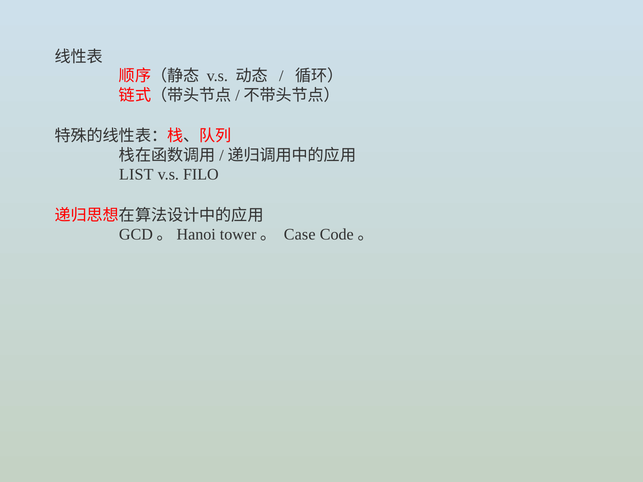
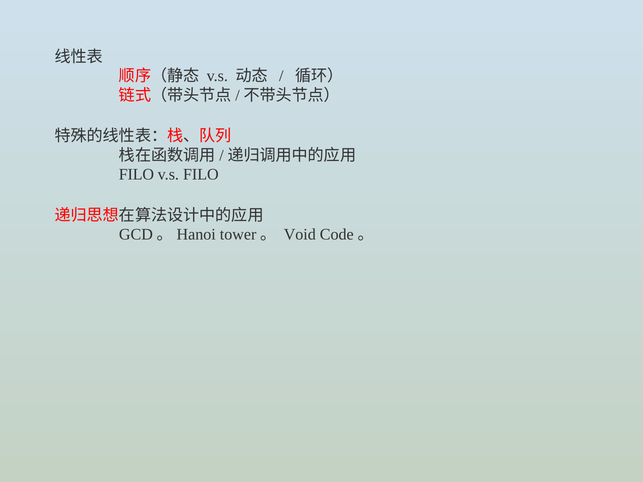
LIST at (136, 175): LIST -> FILO
Case: Case -> Void
